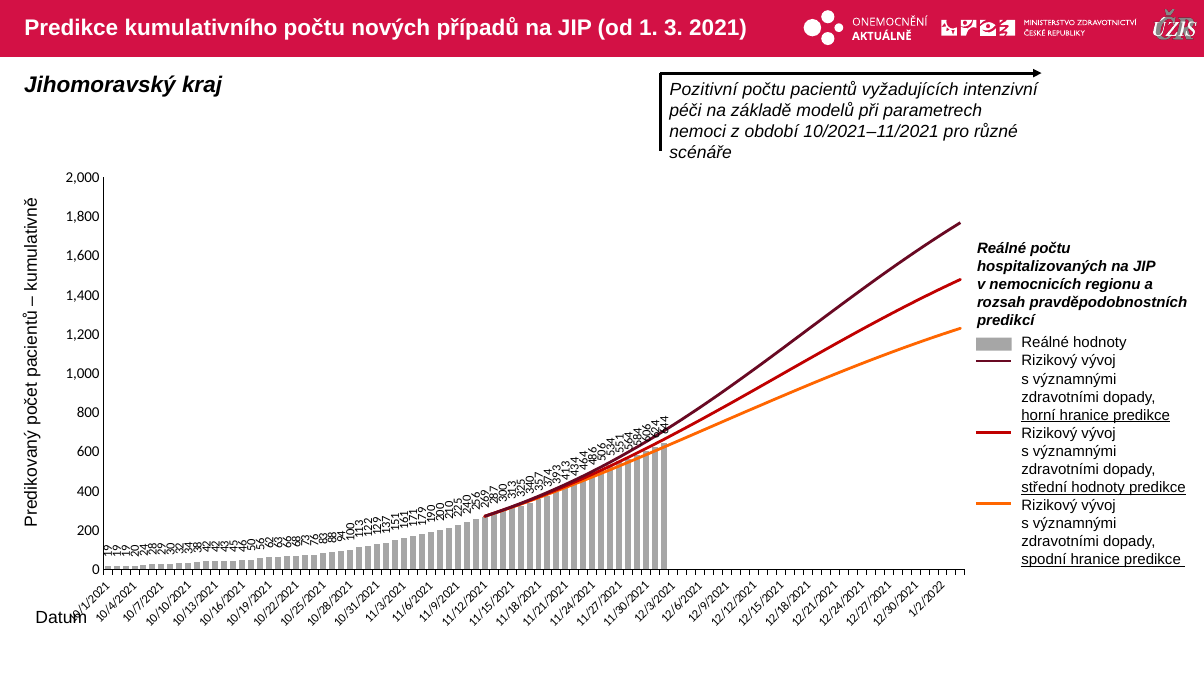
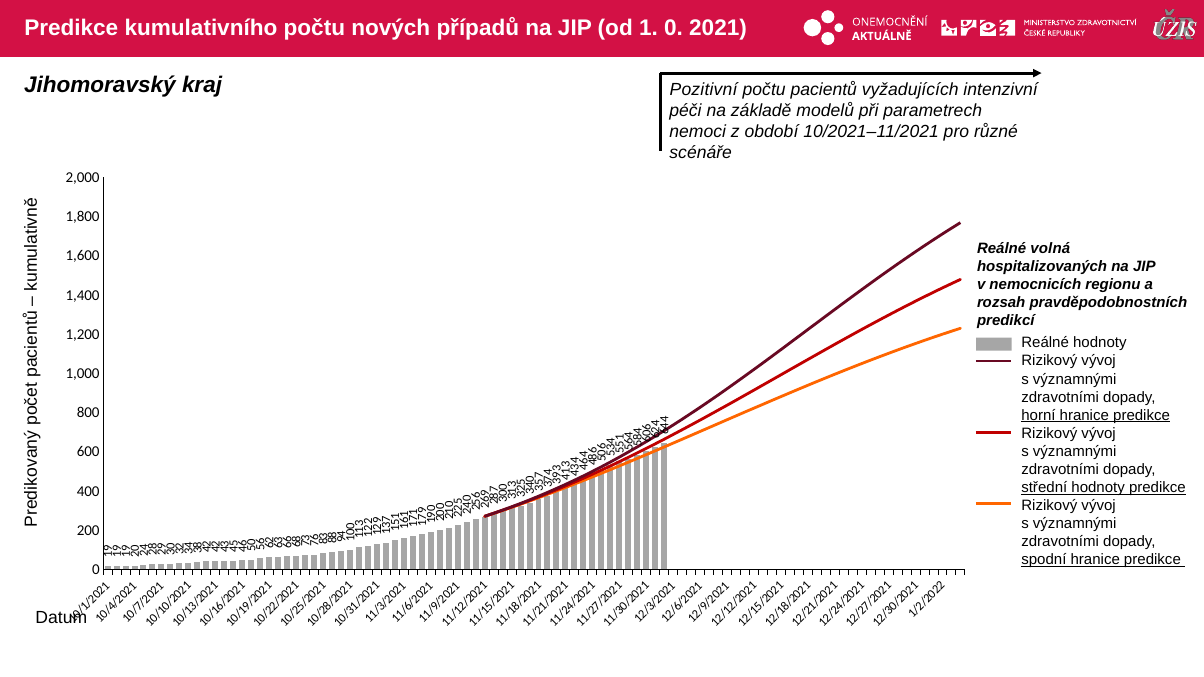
od 1 3: 3 -> 0
Reálné počtu: počtu -> volná
